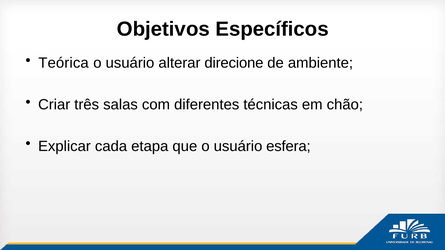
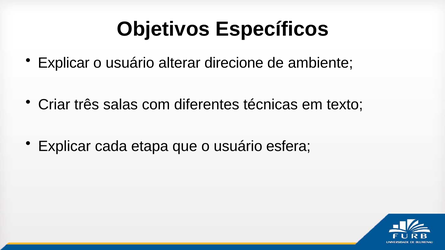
Teórica at (64, 63): Teórica -> Explicar
chão: chão -> texto
